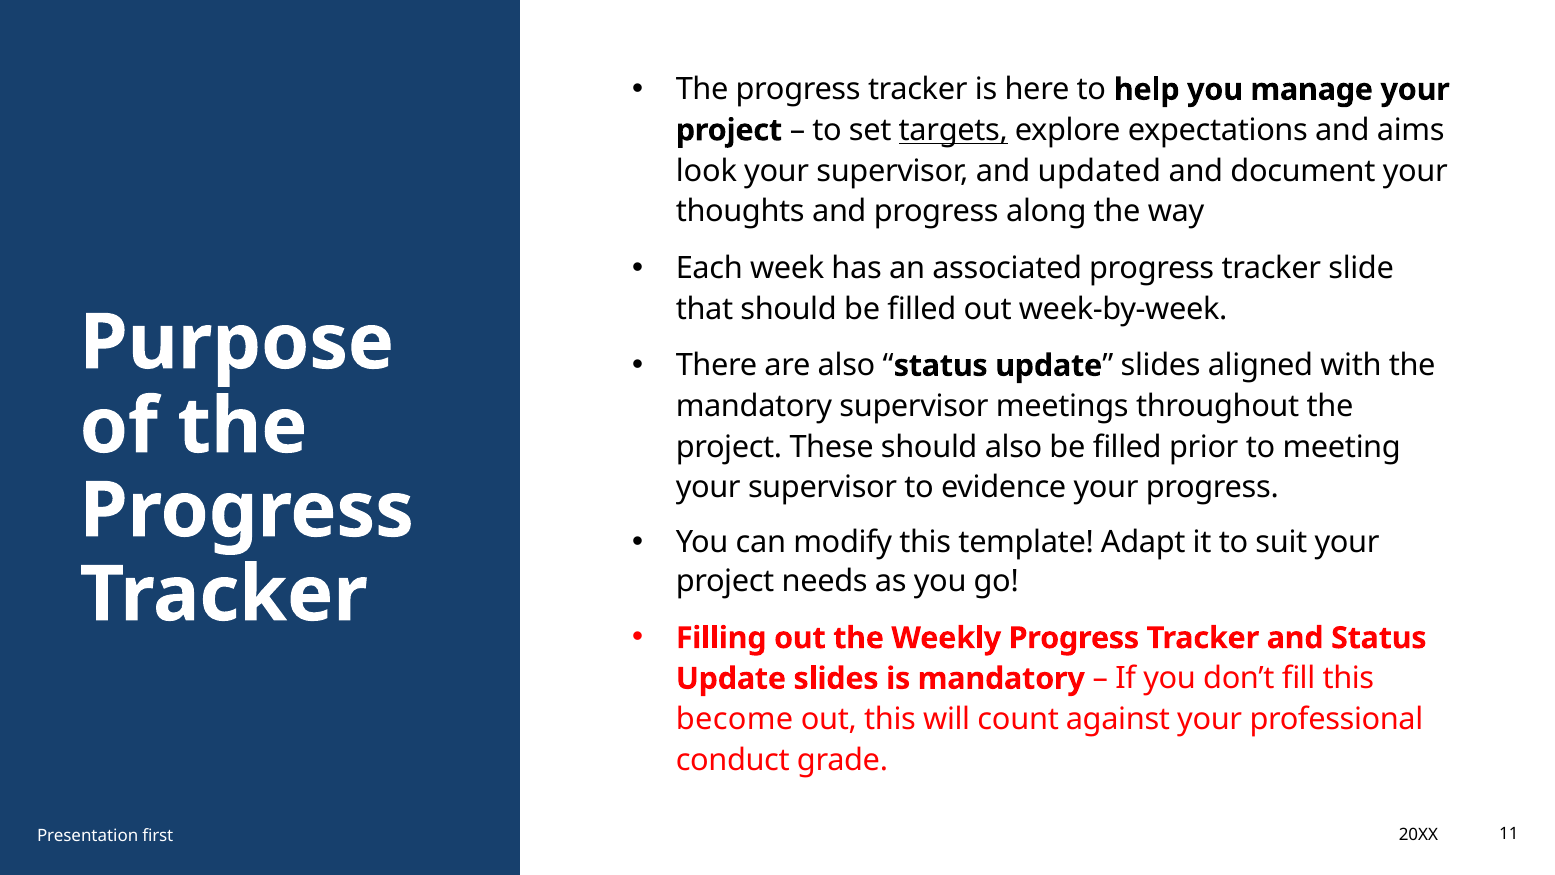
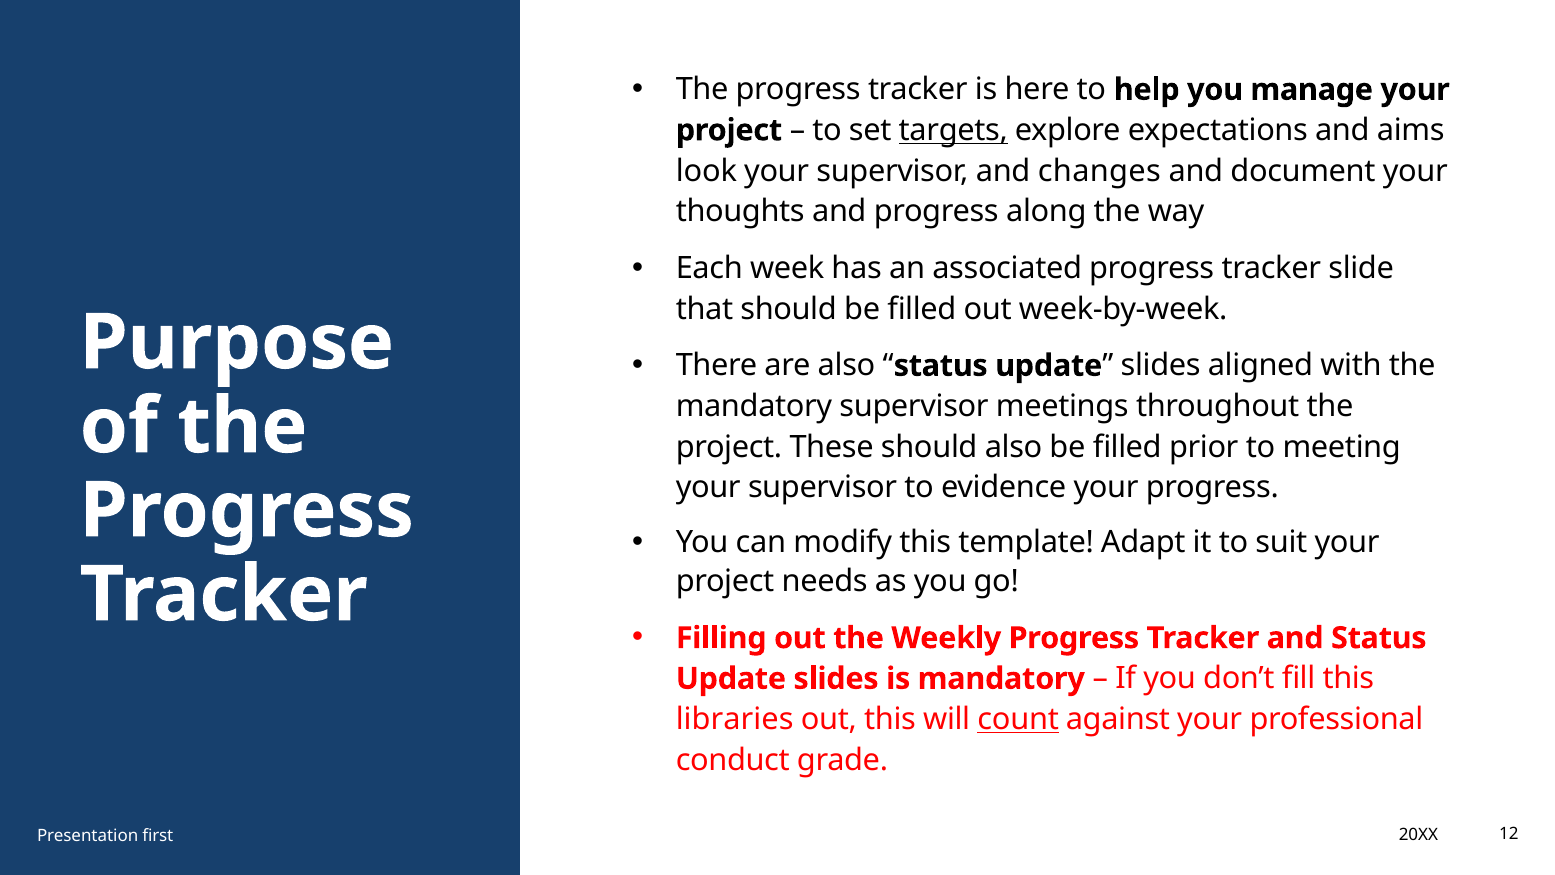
updated: updated -> changes
become: become -> libraries
count underline: none -> present
11: 11 -> 12
